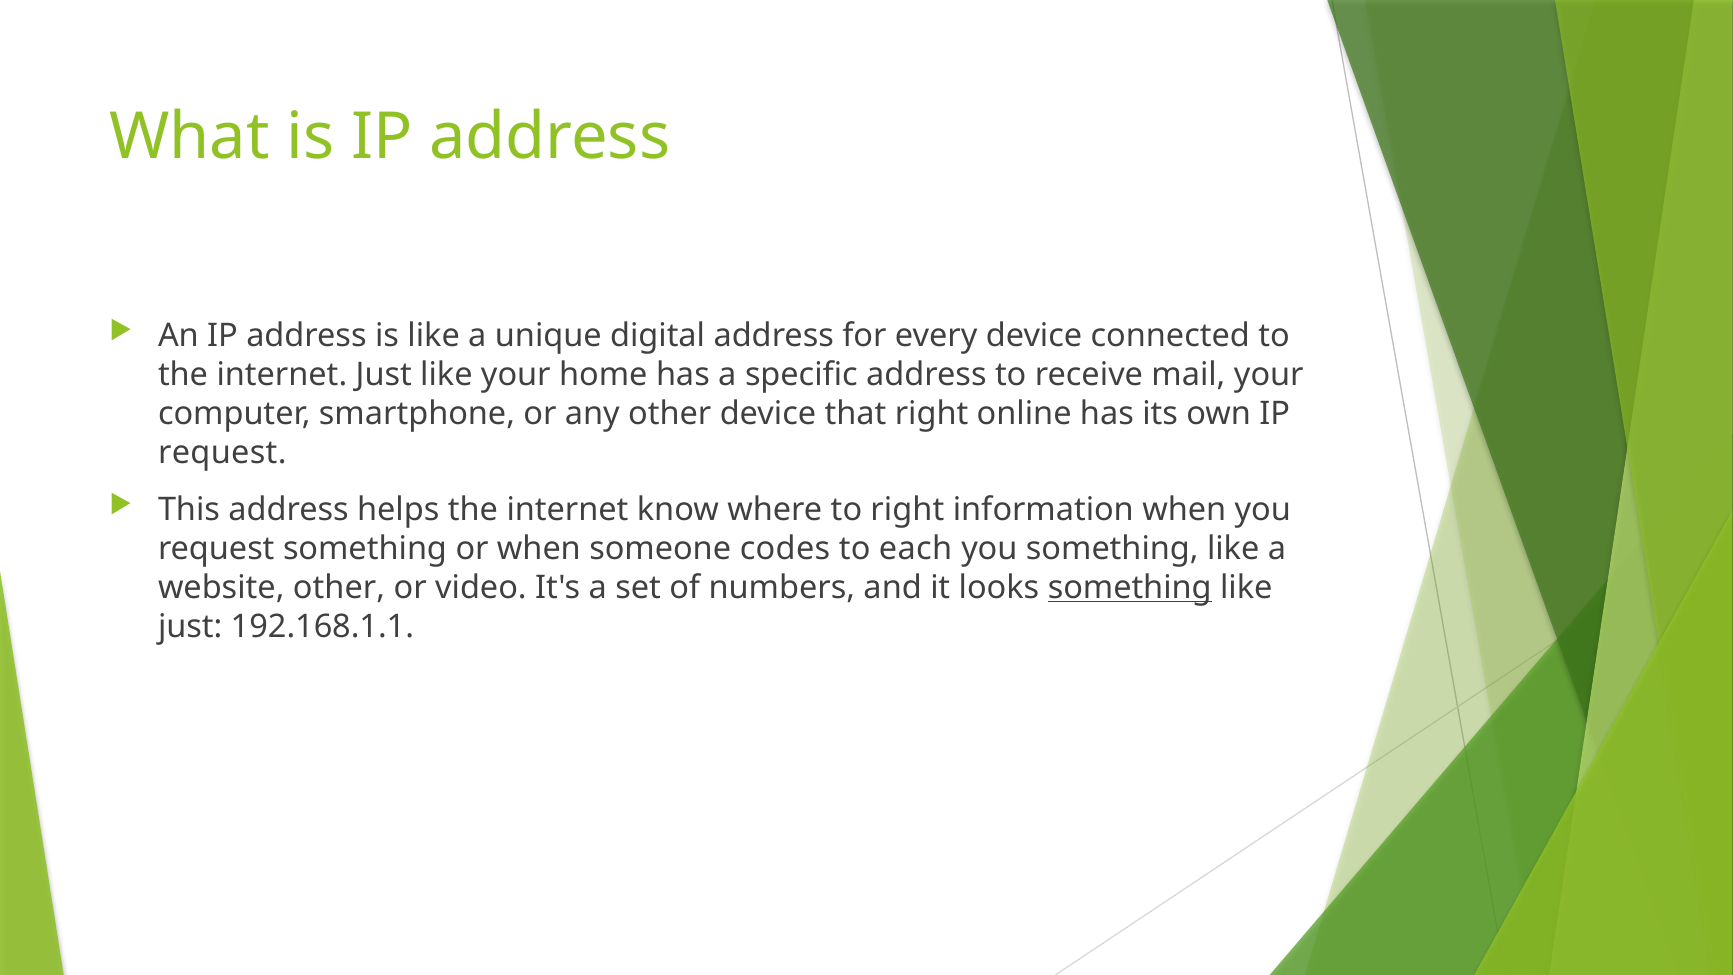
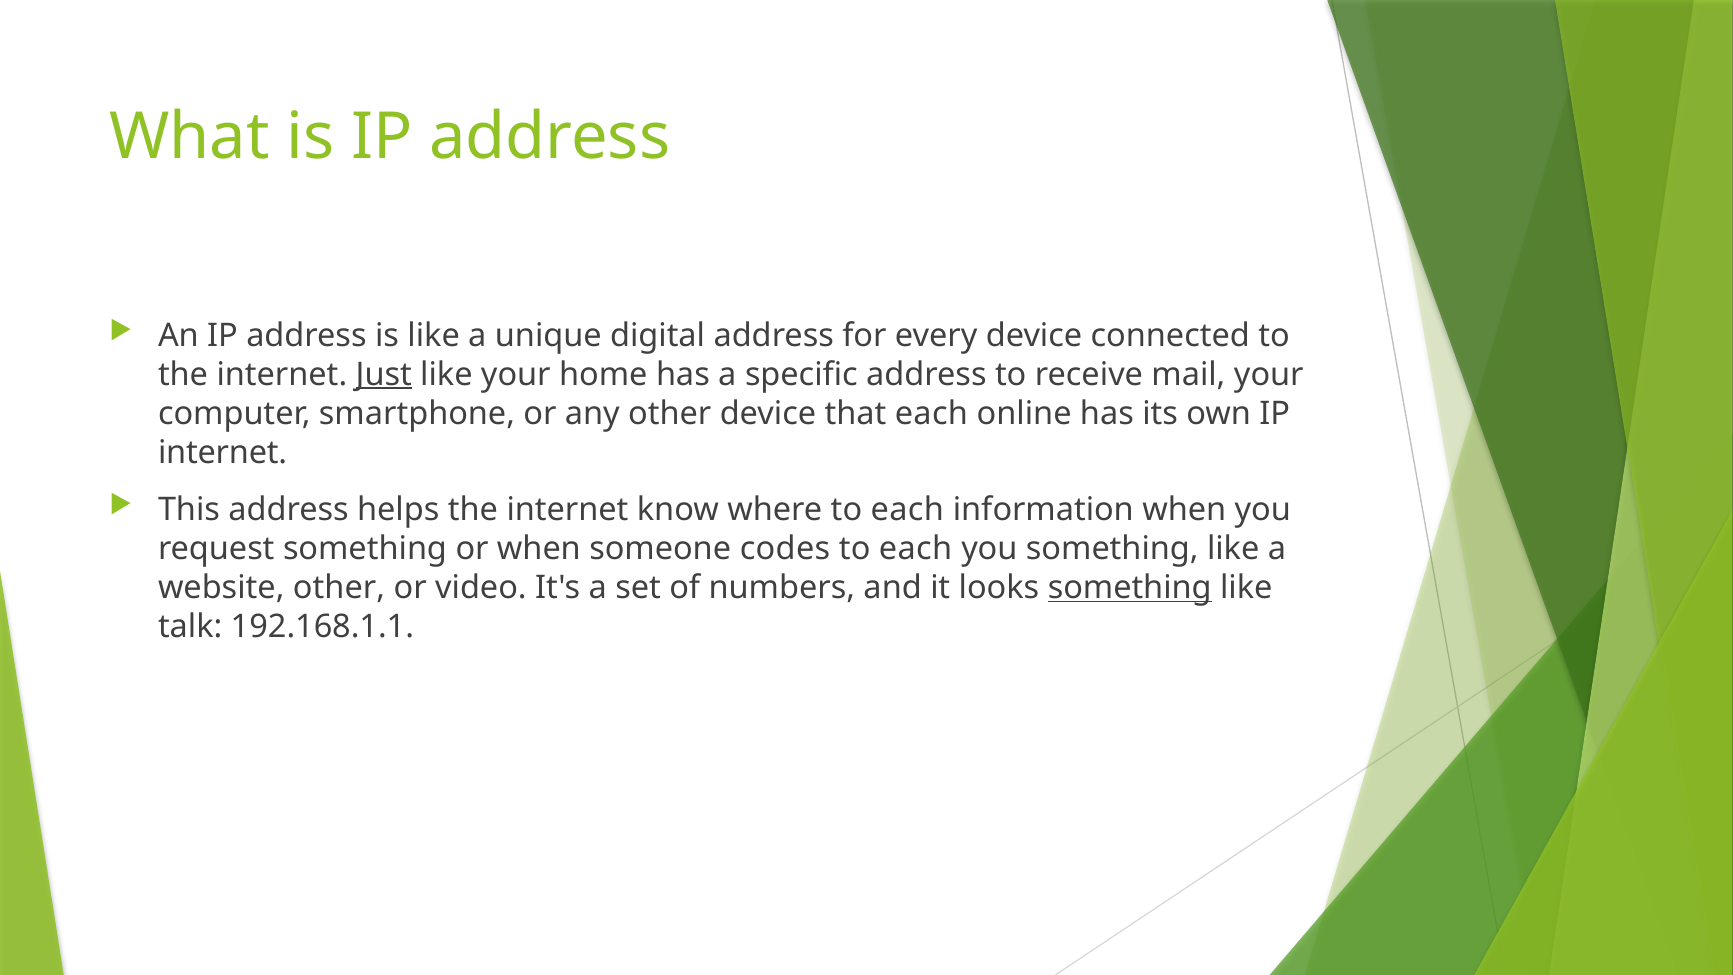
Just at (384, 374) underline: none -> present
that right: right -> each
request at (222, 452): request -> internet
where to right: right -> each
just at (190, 626): just -> talk
